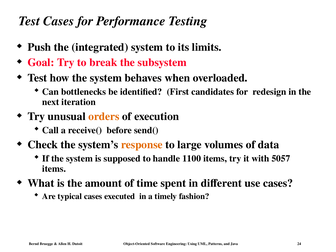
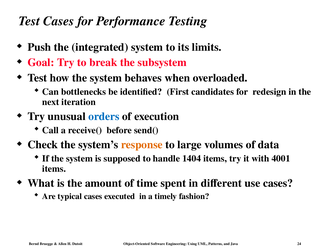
orders colour: orange -> blue
1100: 1100 -> 1404
5057: 5057 -> 4001
